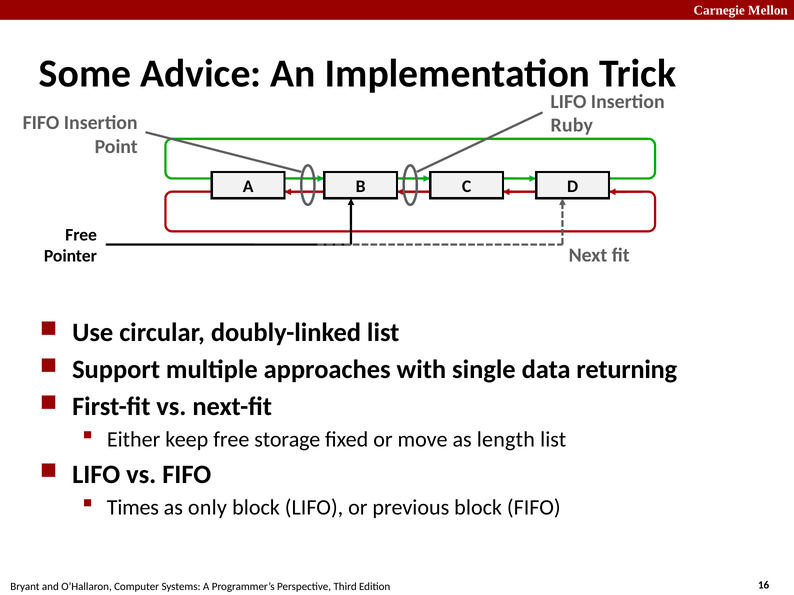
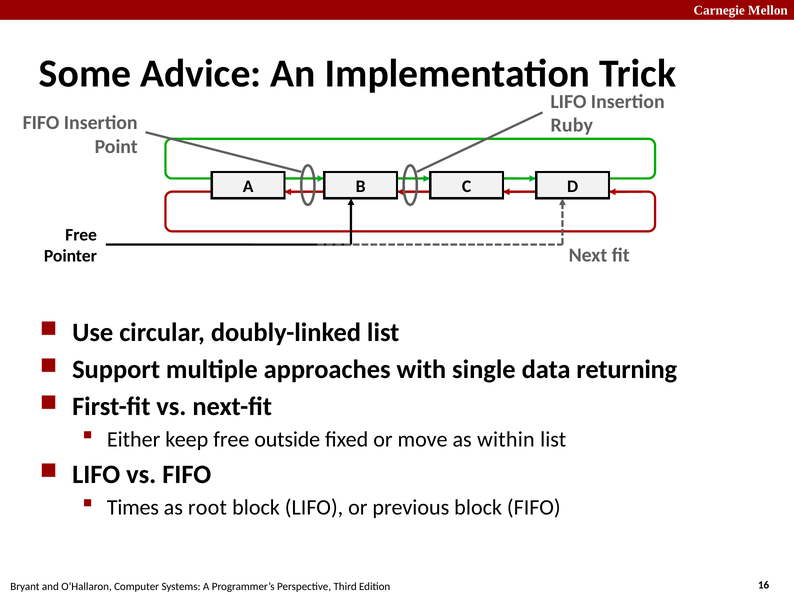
storage: storage -> outside
length: length -> within
only: only -> root
